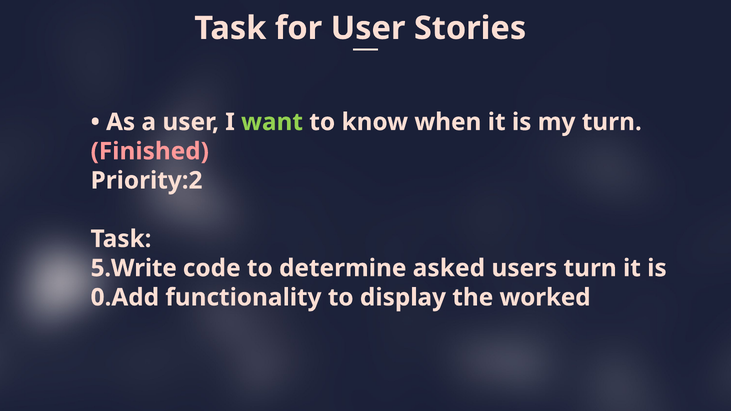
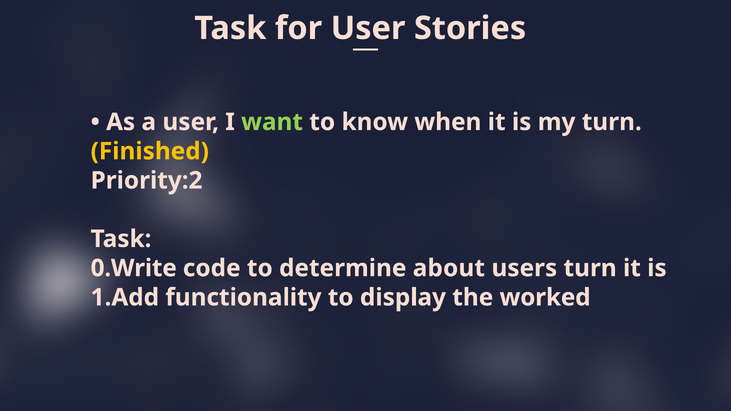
Finished colour: pink -> yellow
5.Write: 5.Write -> 0.Write
asked: asked -> about
0.Add: 0.Add -> 1.Add
